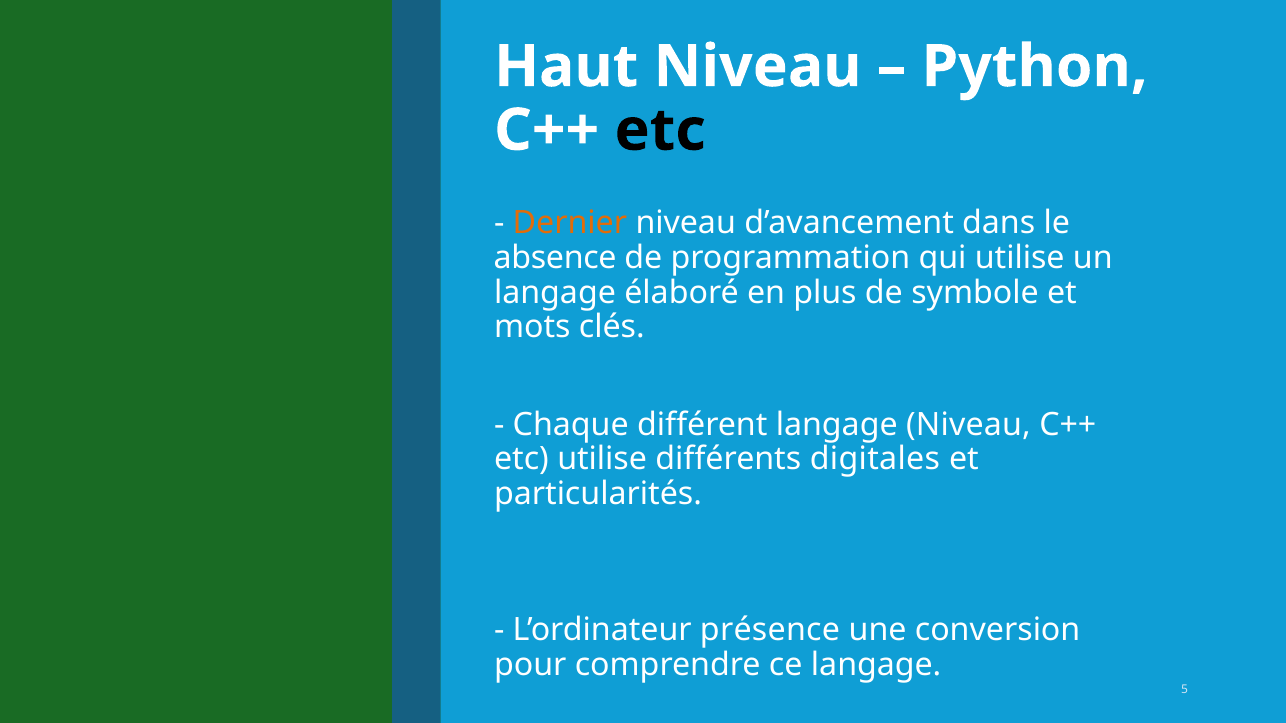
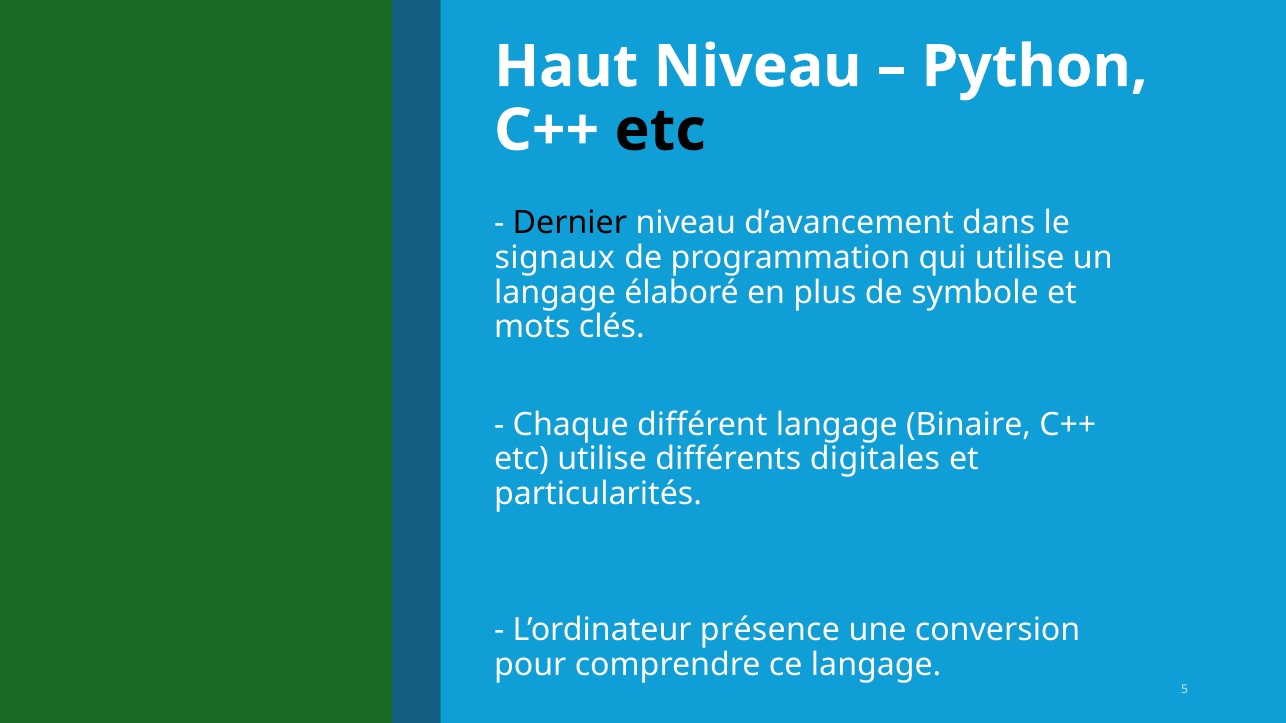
Dernier colour: orange -> black
absence: absence -> signaux
langage Niveau: Niveau -> Binaire
